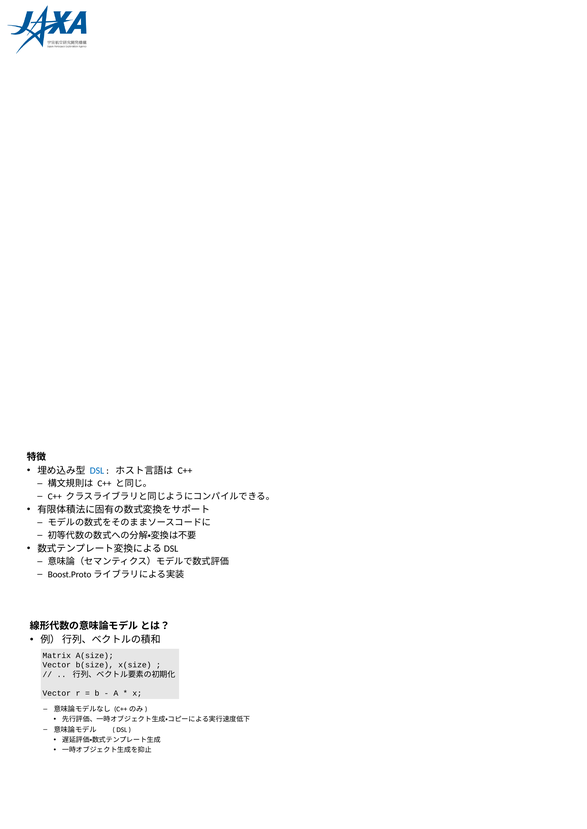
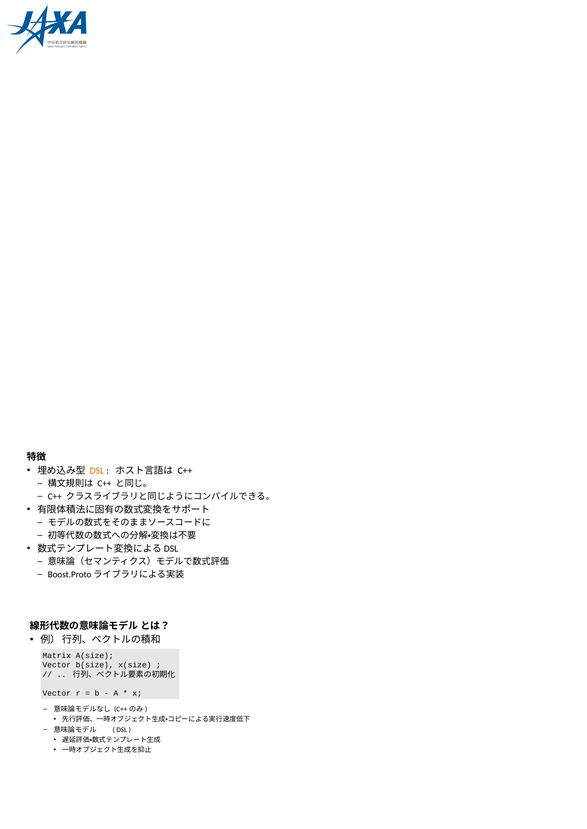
DSL at (97, 471) colour: blue -> orange
